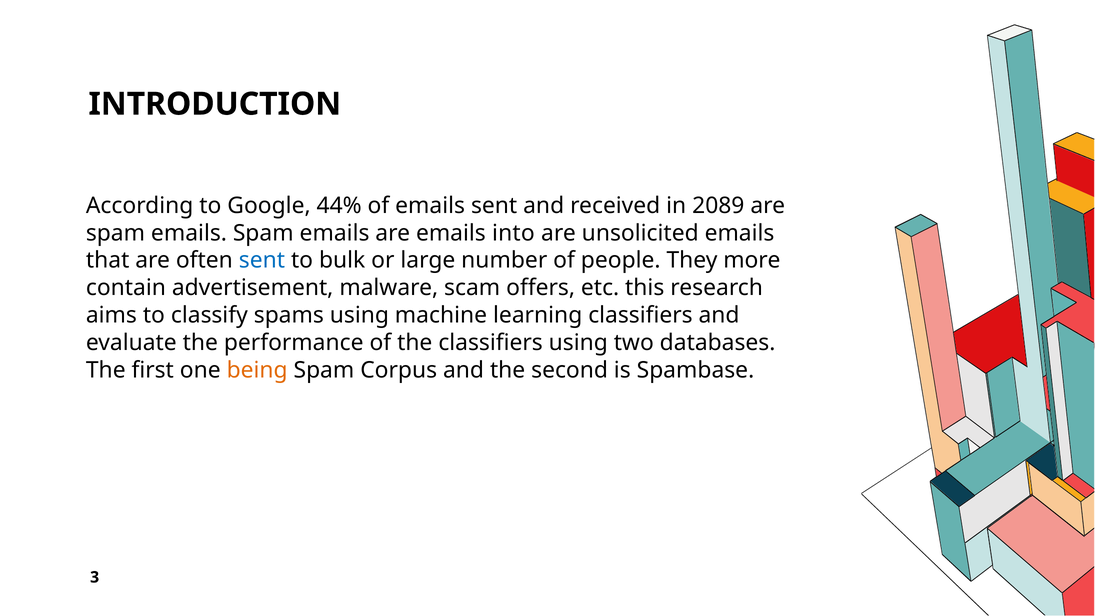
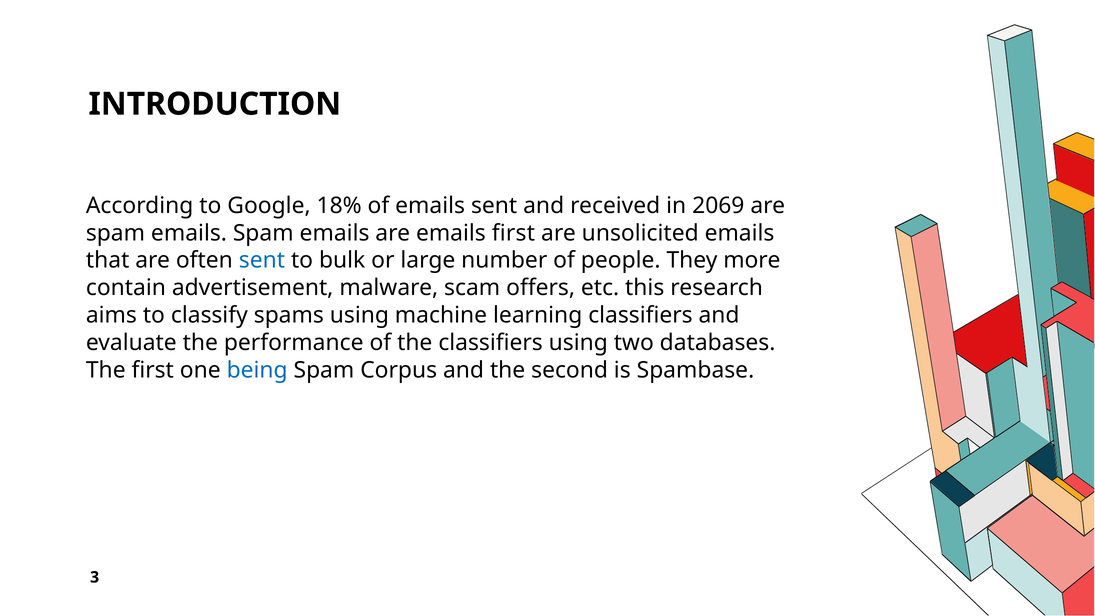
44%: 44% -> 18%
2089: 2089 -> 2069
emails into: into -> first
being colour: orange -> blue
